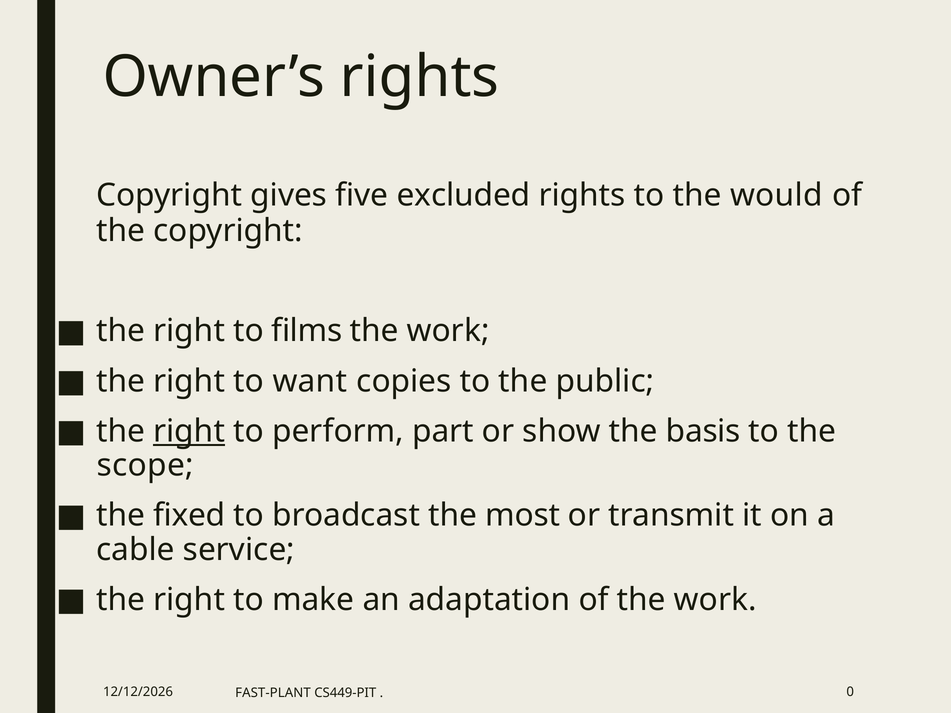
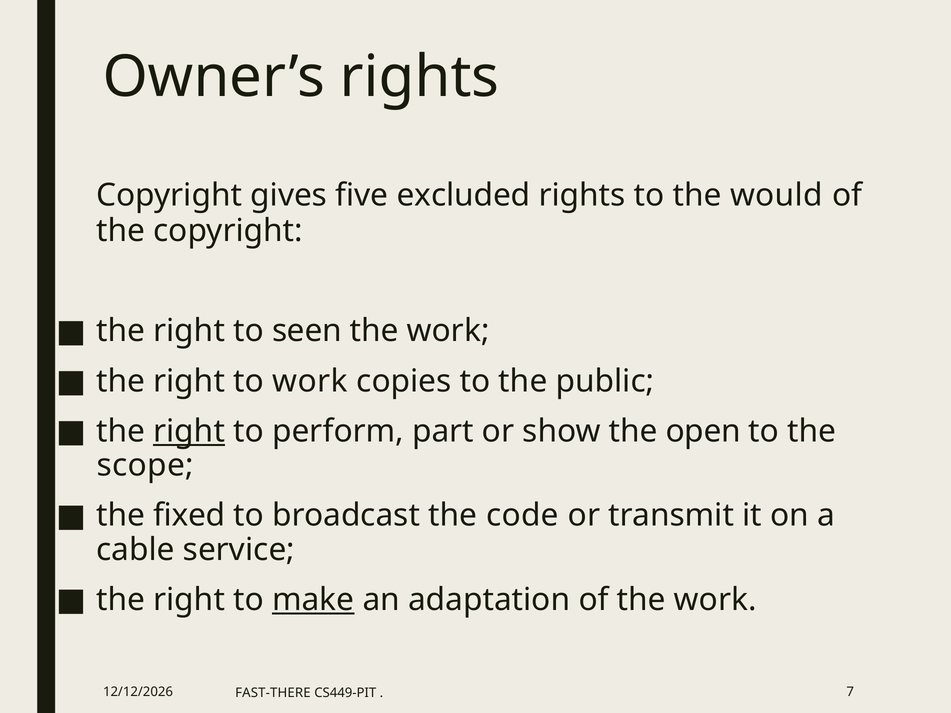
films: films -> seen
to want: want -> work
basis: basis -> open
most: most -> code
make underline: none -> present
FAST-PLANT: FAST-PLANT -> FAST-THERE
0: 0 -> 7
